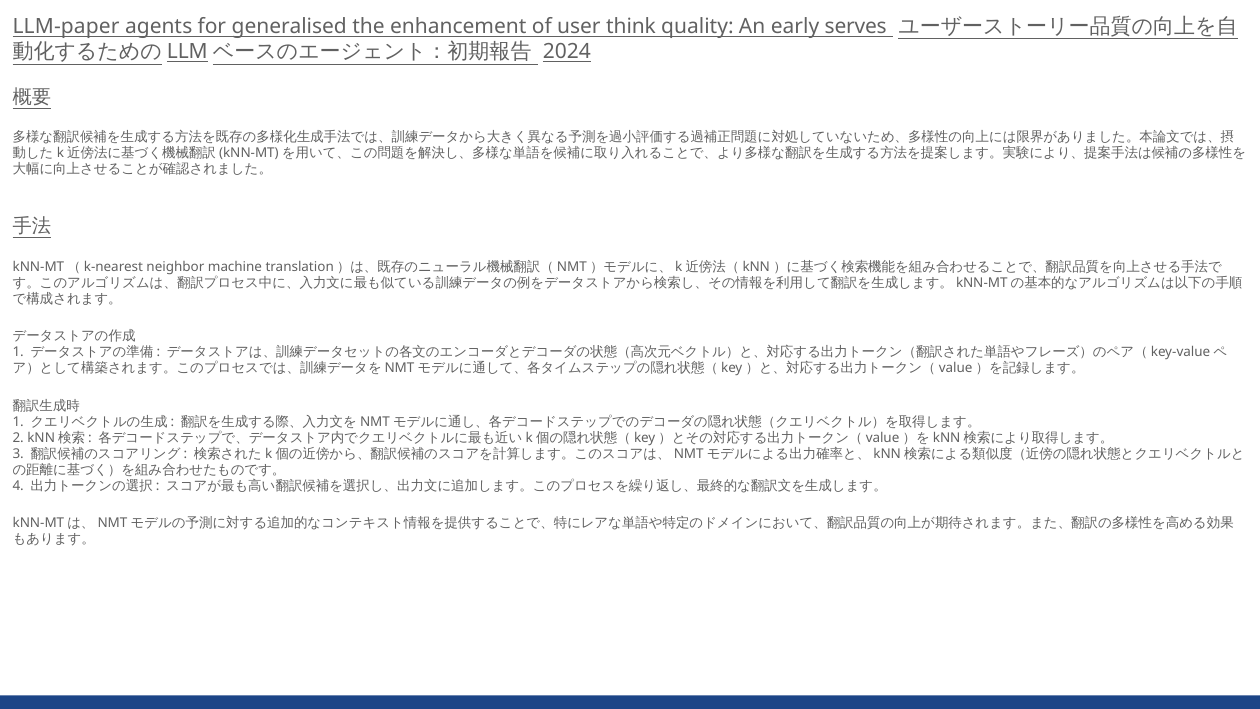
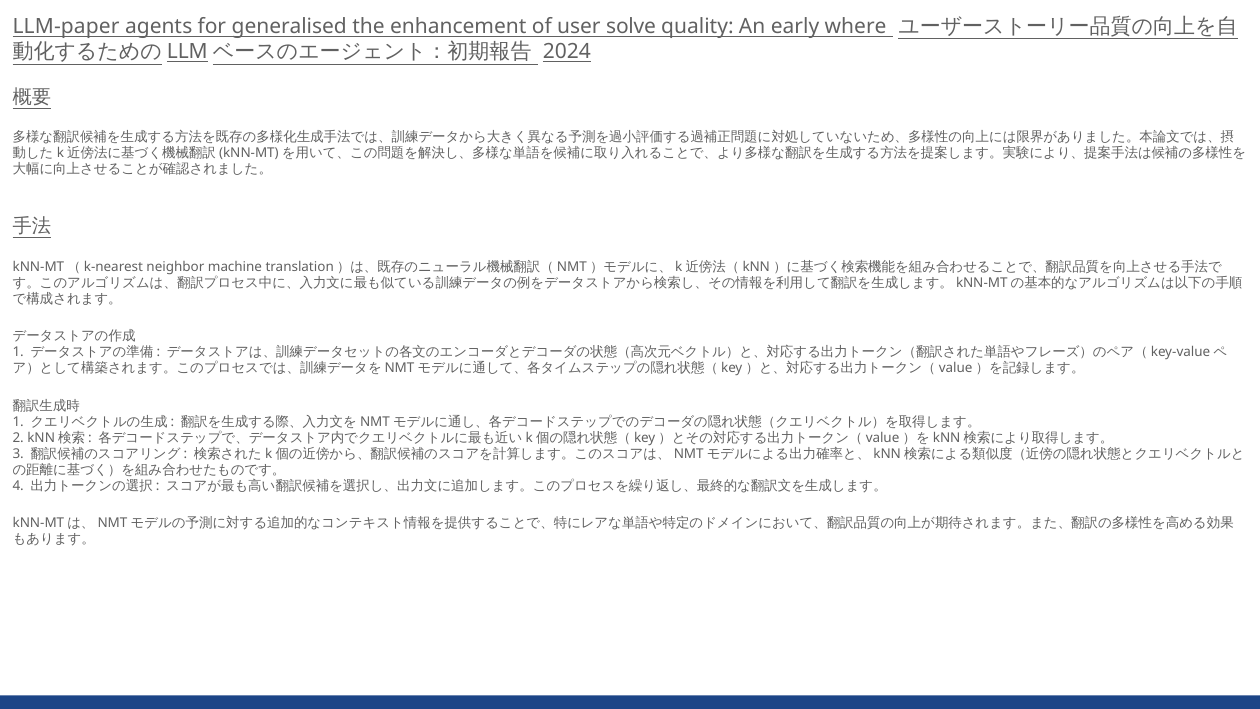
think: think -> solve
serves: serves -> where
